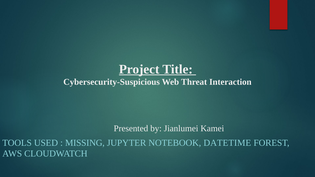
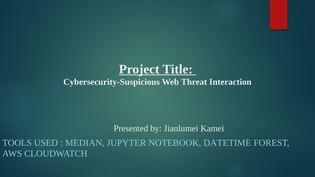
MISSING: MISSING -> MEDIAN
